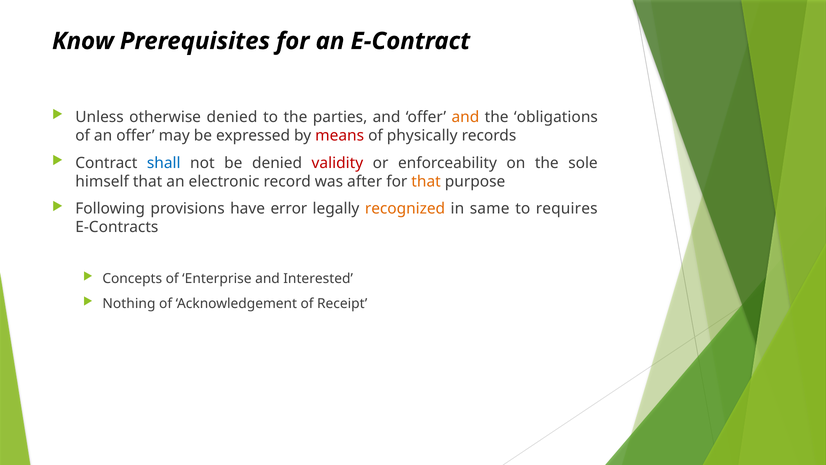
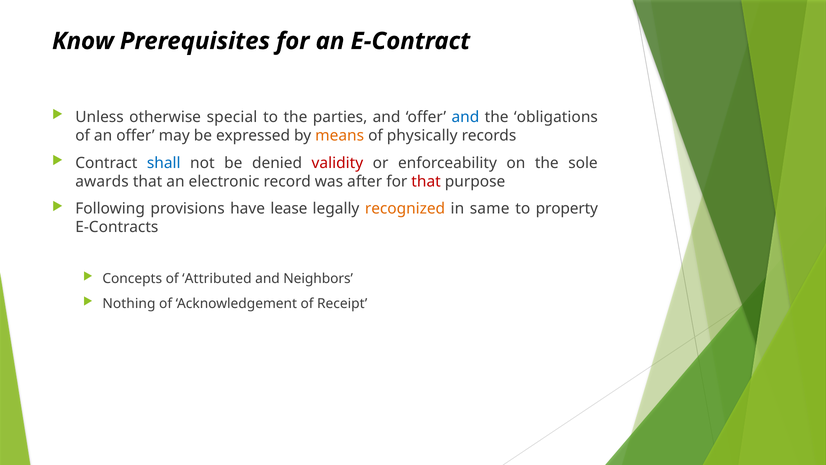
otherwise denied: denied -> special
and at (465, 117) colour: orange -> blue
means colour: red -> orange
himself: himself -> awards
that at (426, 181) colour: orange -> red
error: error -> lease
requires: requires -> property
Enterprise: Enterprise -> Attributed
Interested: Interested -> Neighbors
